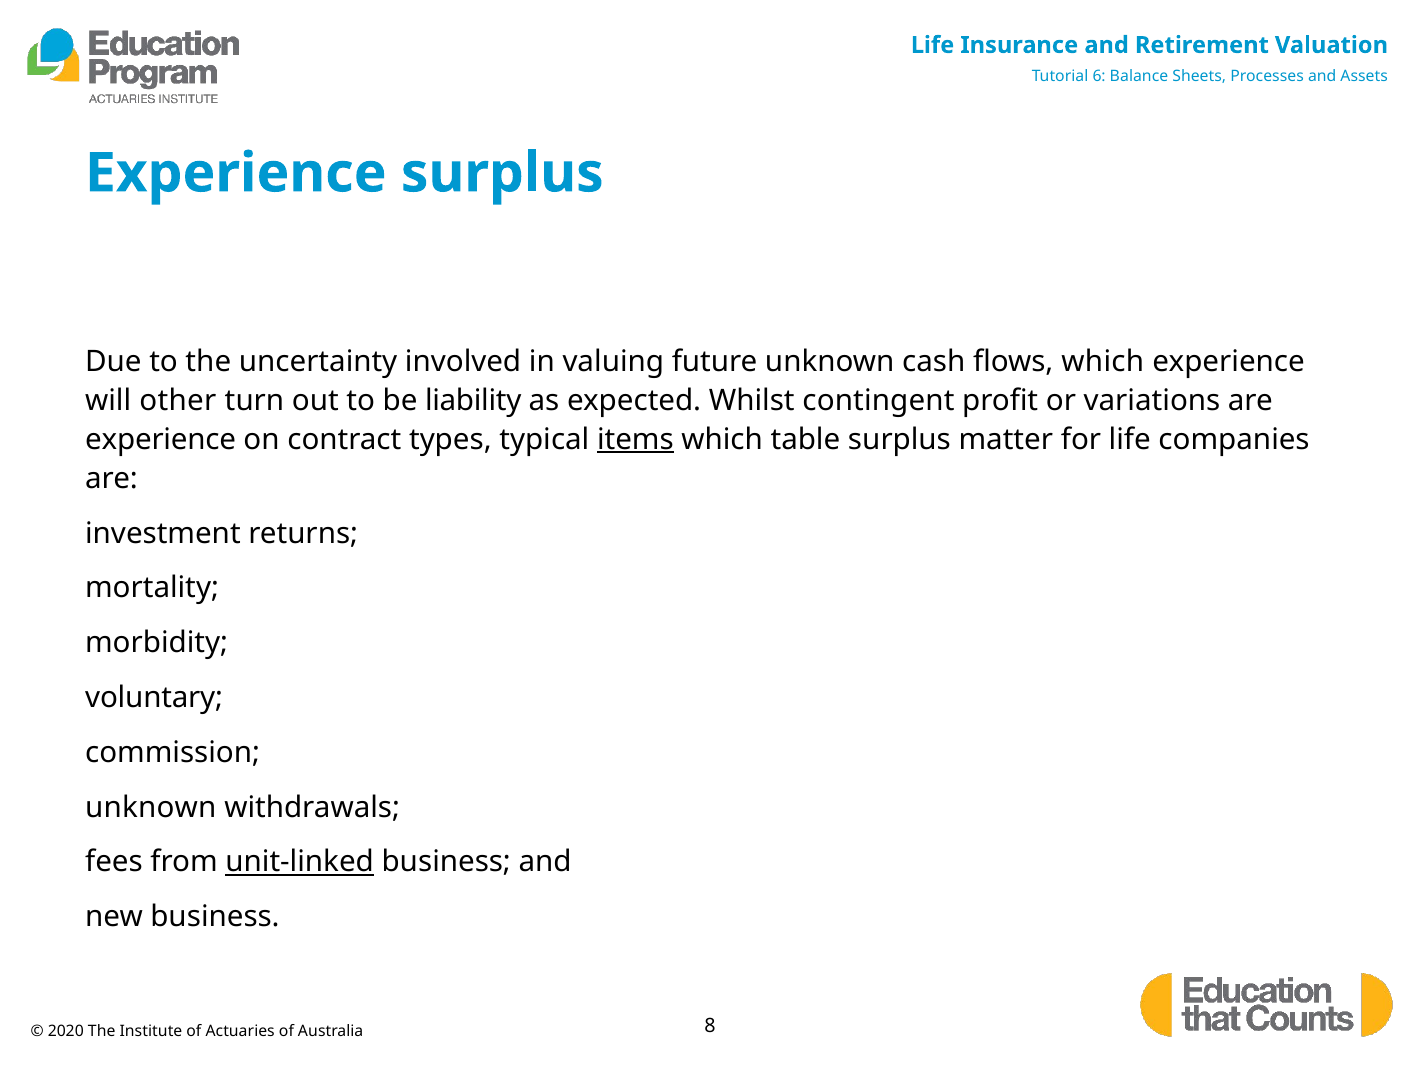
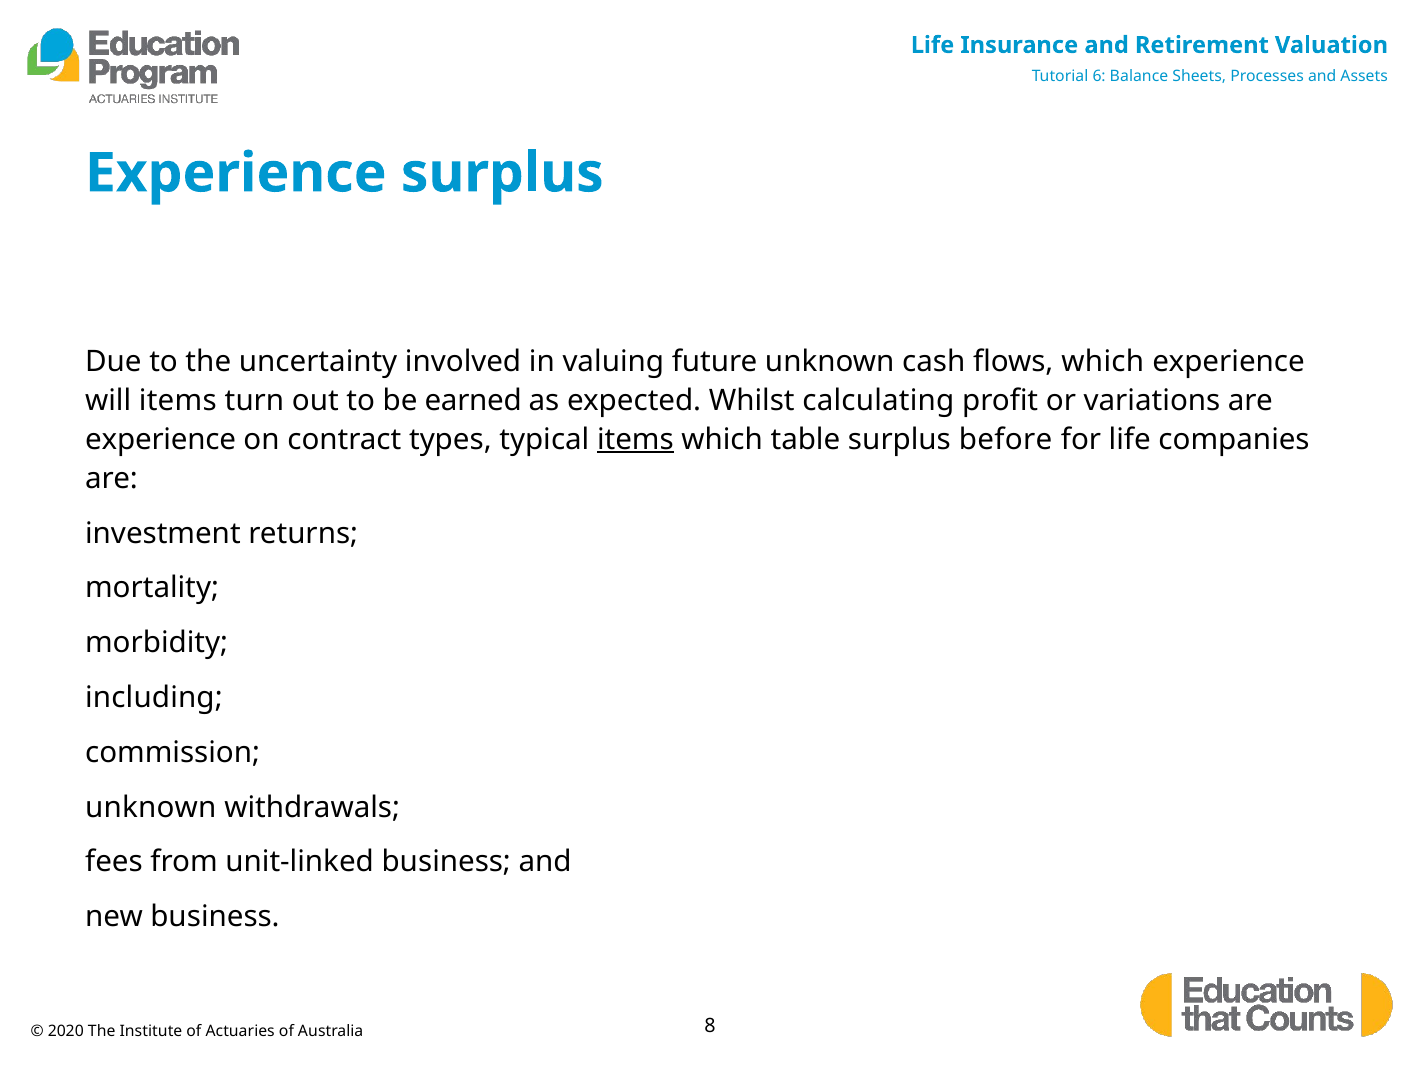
will other: other -> items
liability: liability -> earned
contingent: contingent -> calculating
matter: matter -> before
voluntary: voluntary -> including
unit-linked underline: present -> none
